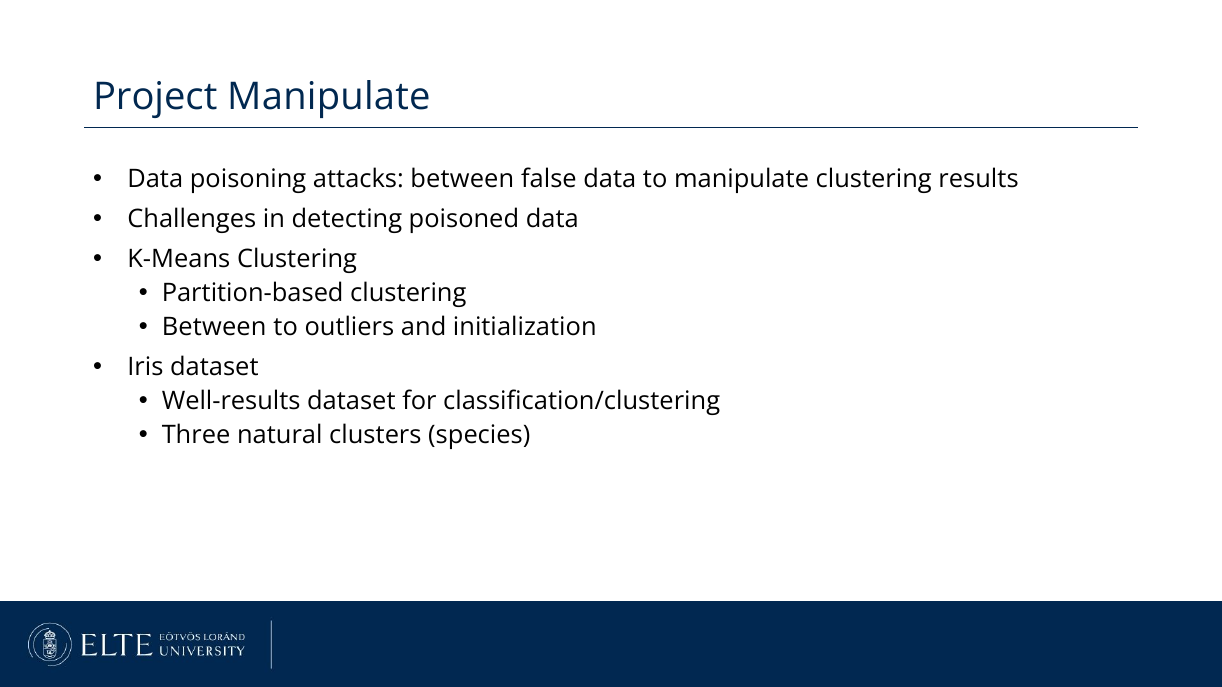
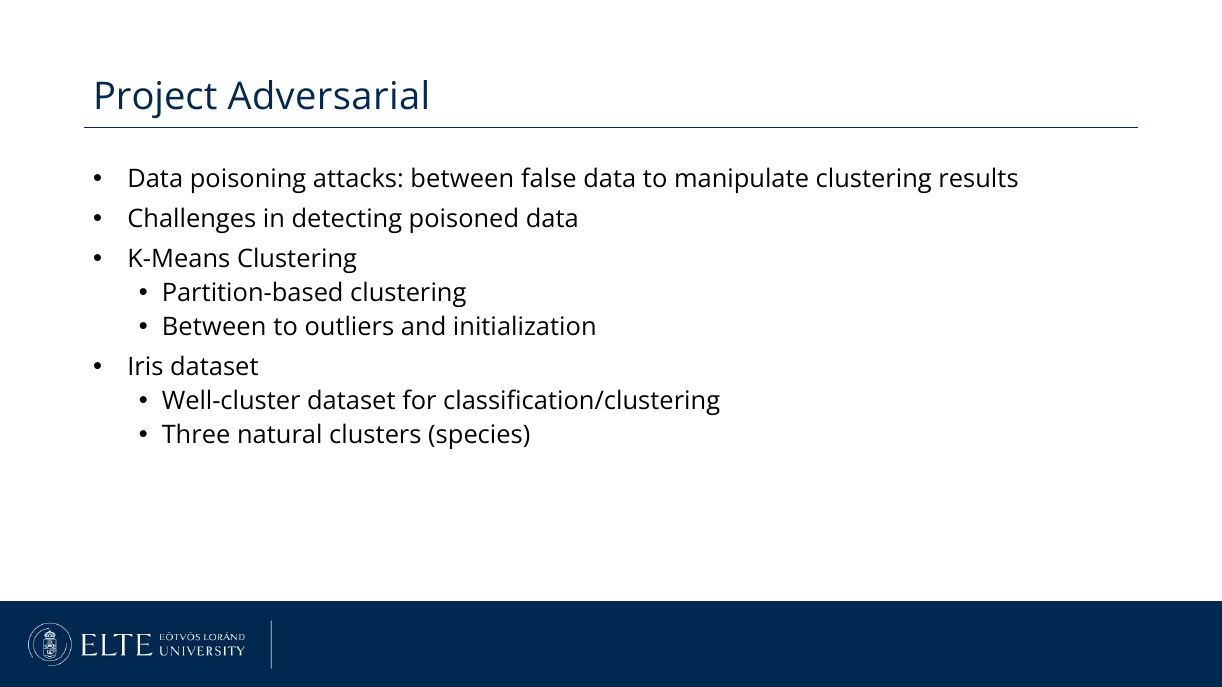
Project Manipulate: Manipulate -> Adversarial
Well-results: Well-results -> Well-cluster
